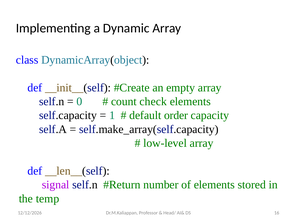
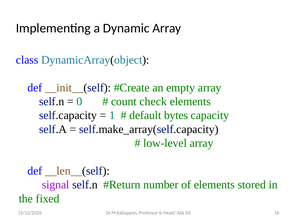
order: order -> bytes
temp: temp -> fixed
